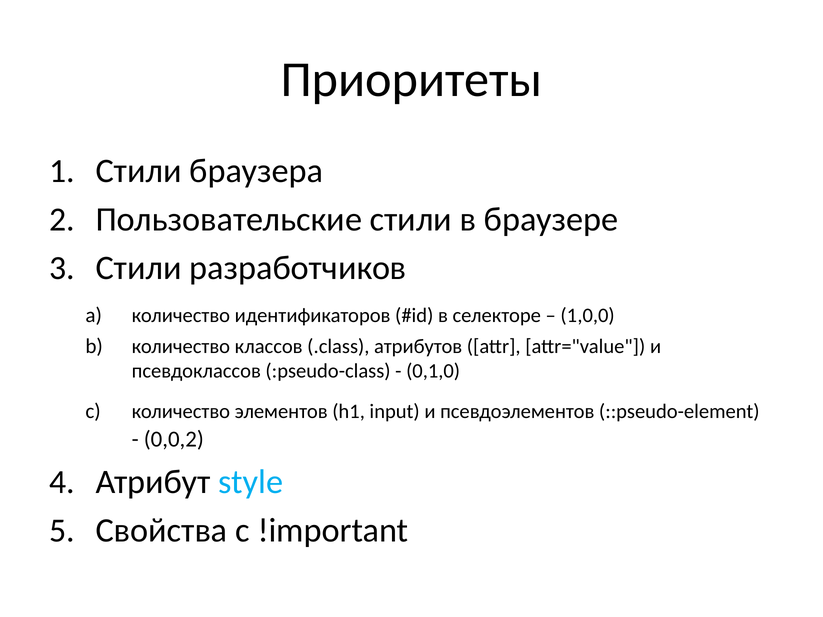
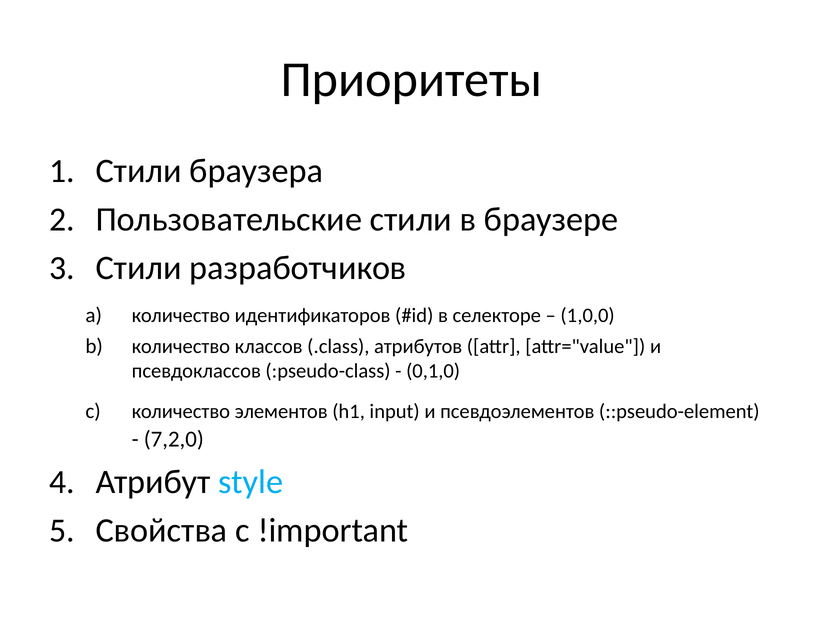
0,0,2: 0,0,2 -> 7,2,0
